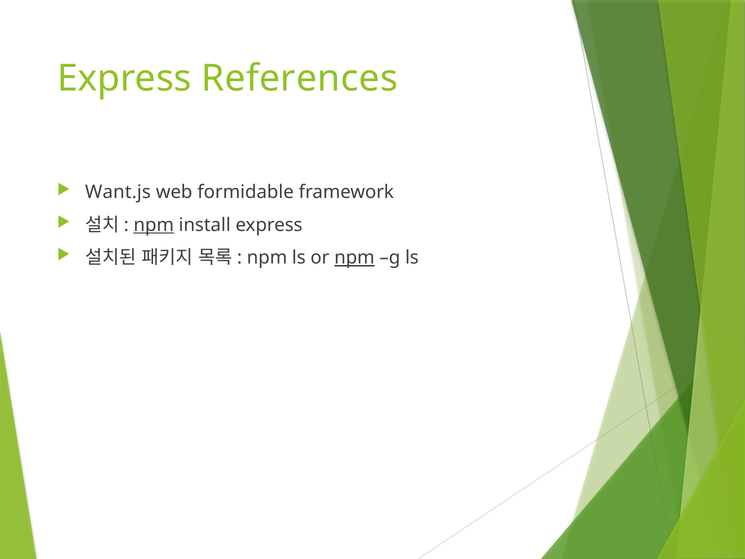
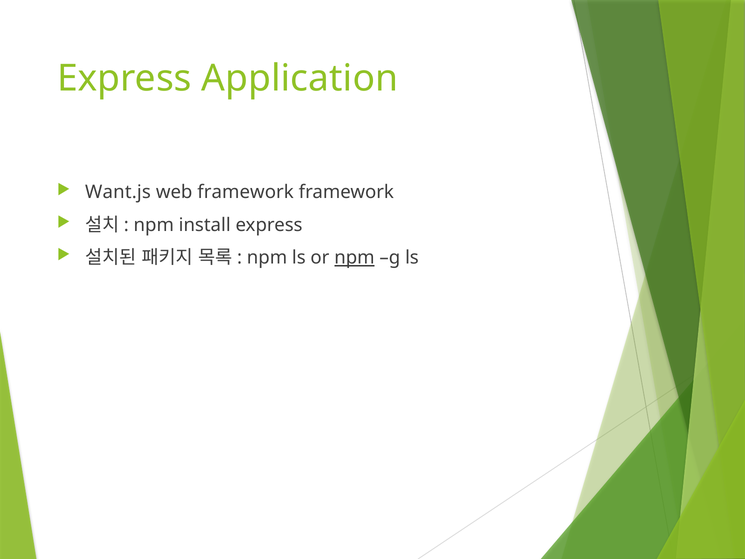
References: References -> Application
web formidable: formidable -> framework
npm at (154, 225) underline: present -> none
